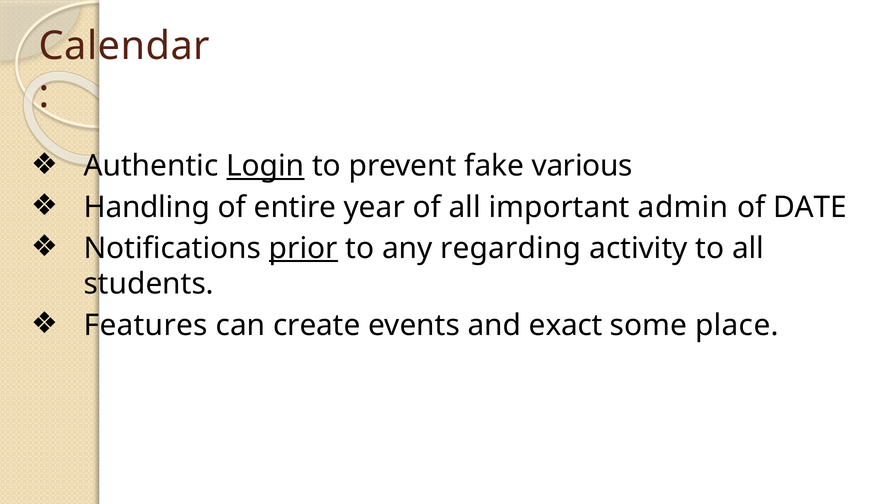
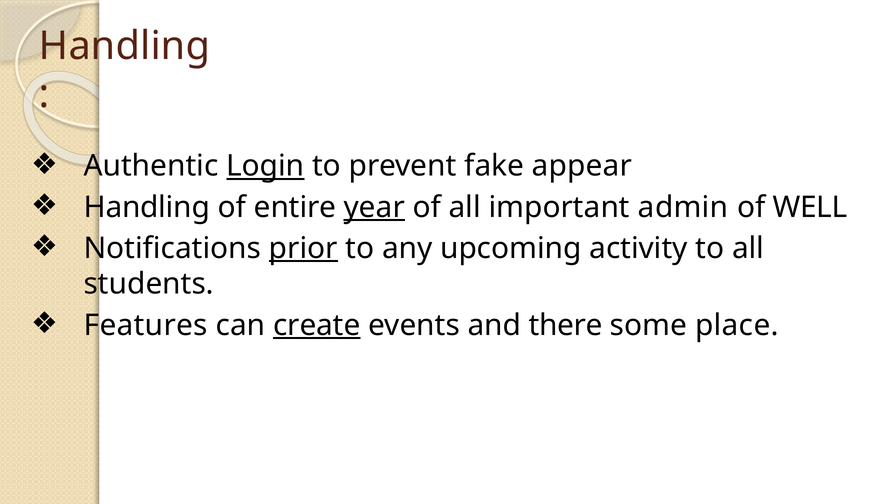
Calendar at (124, 46): Calendar -> Handling
various: various -> appear
year underline: none -> present
DATE: DATE -> WELL
regarding: regarding -> upcoming
create underline: none -> present
exact: exact -> there
